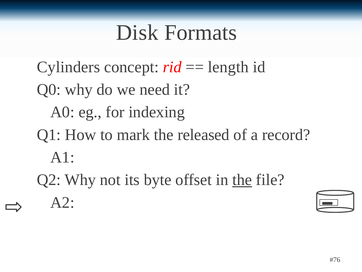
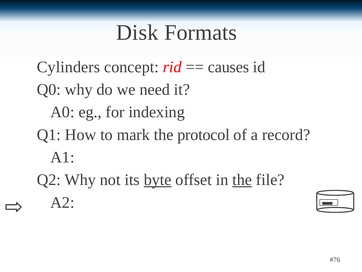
length: length -> causes
released: released -> protocol
byte underline: none -> present
